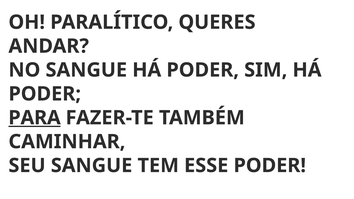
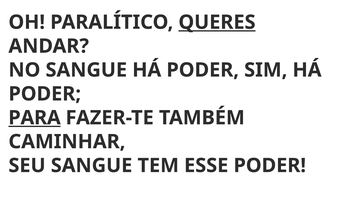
QUERES underline: none -> present
